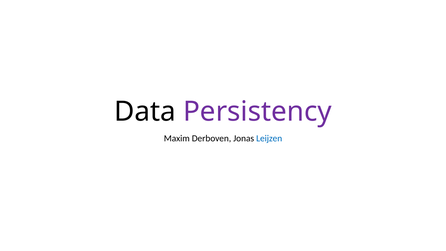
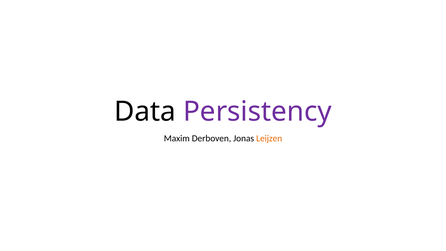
Leijzen colour: blue -> orange
